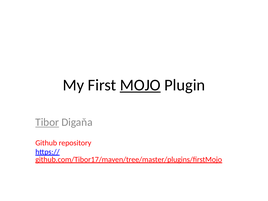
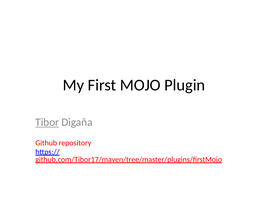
MOJO underline: present -> none
